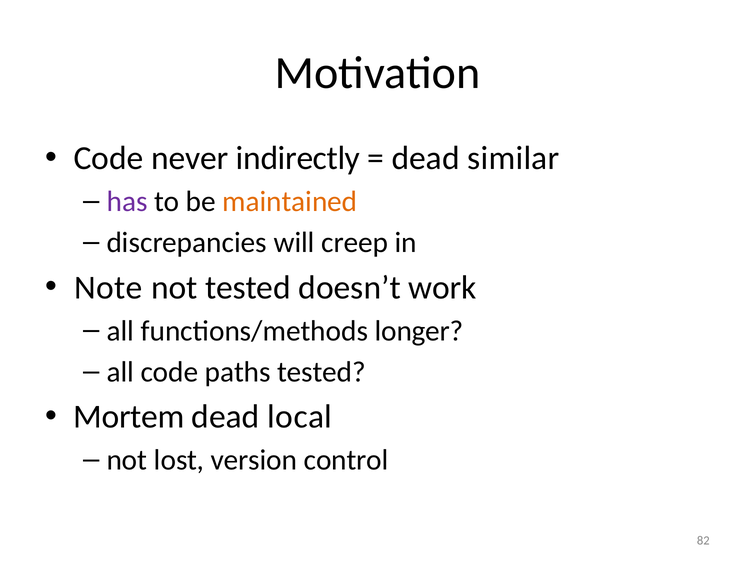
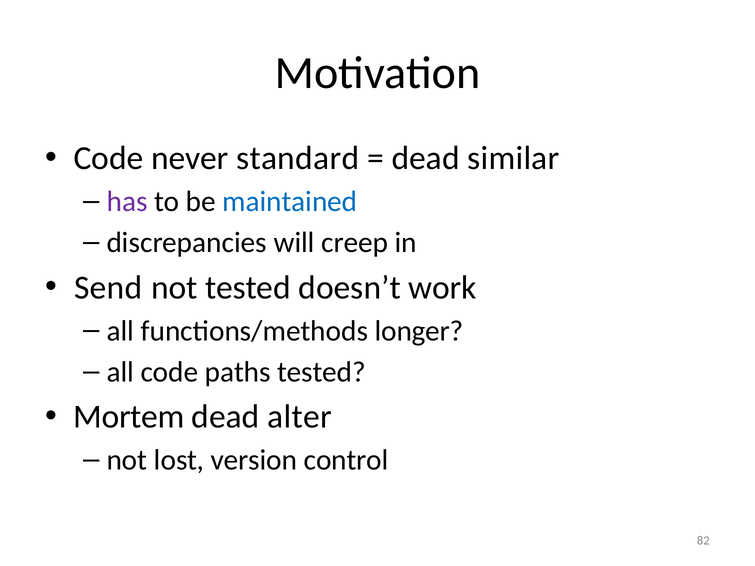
indirectly: indirectly -> standard
maintained colour: orange -> blue
Note: Note -> Send
local: local -> alter
